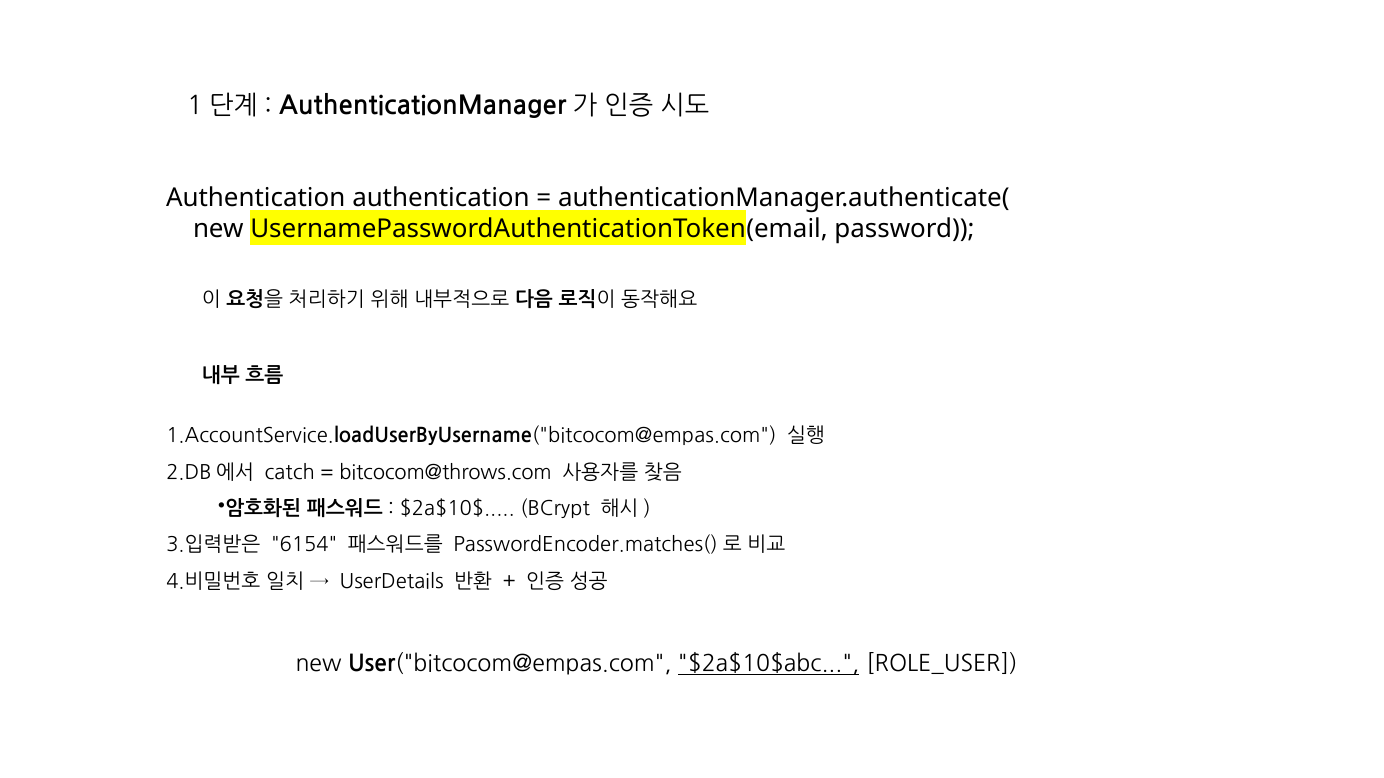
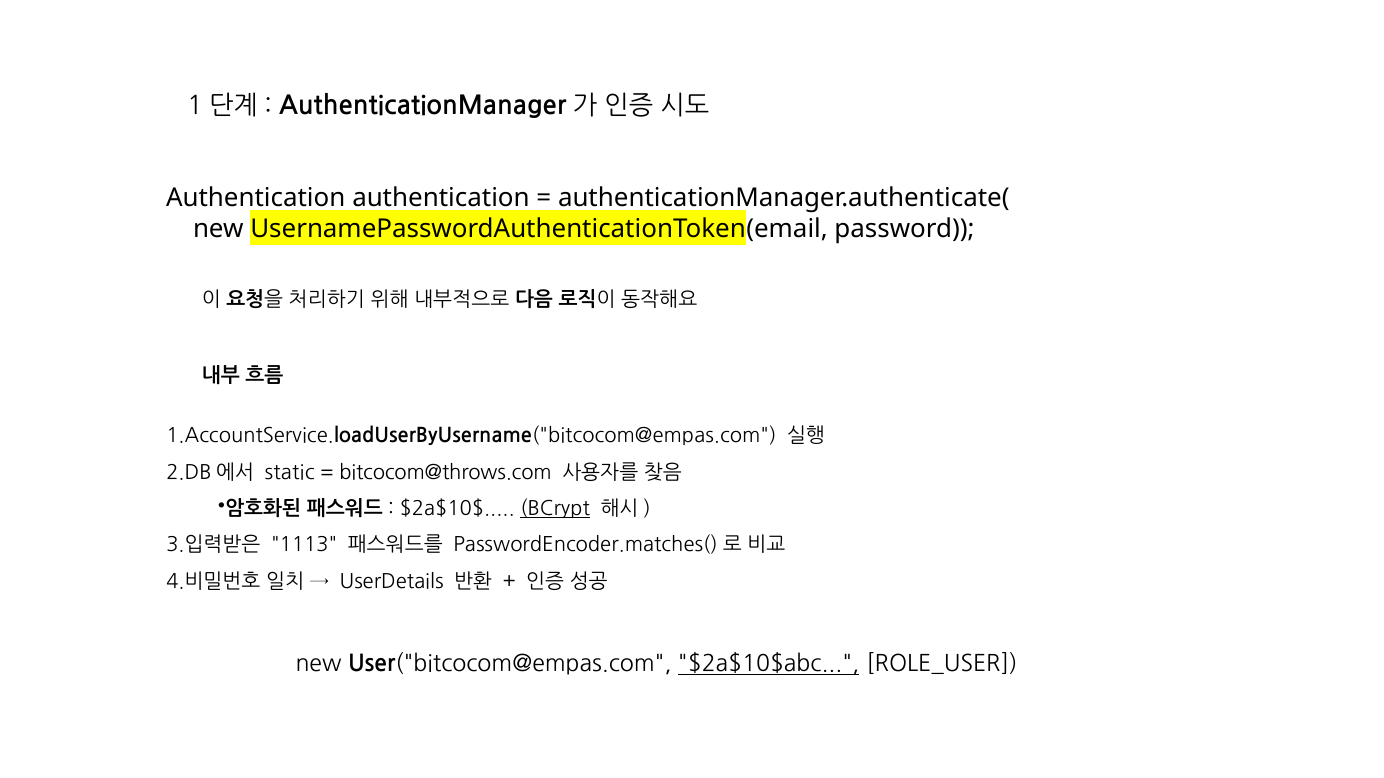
catch: catch -> static
BCrypt underline: none -> present
6154: 6154 -> 1113
